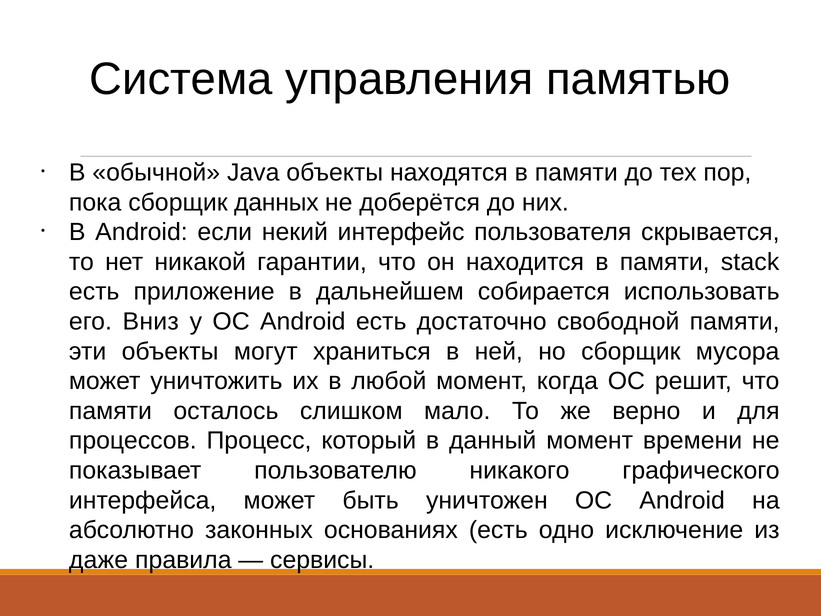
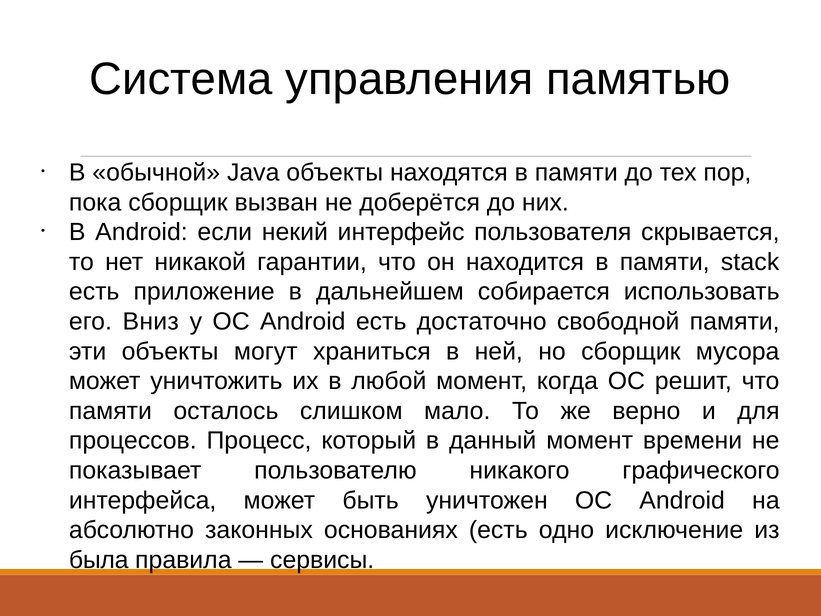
данных: данных -> вызван
даже: даже -> была
